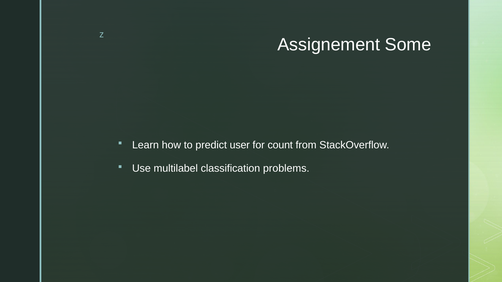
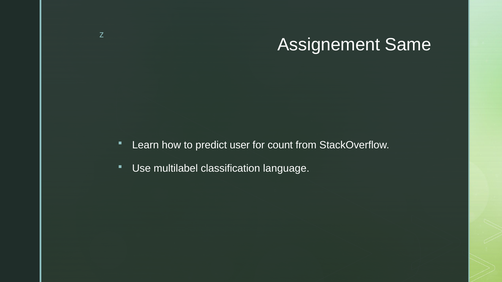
Some: Some -> Same
problems: problems -> language
